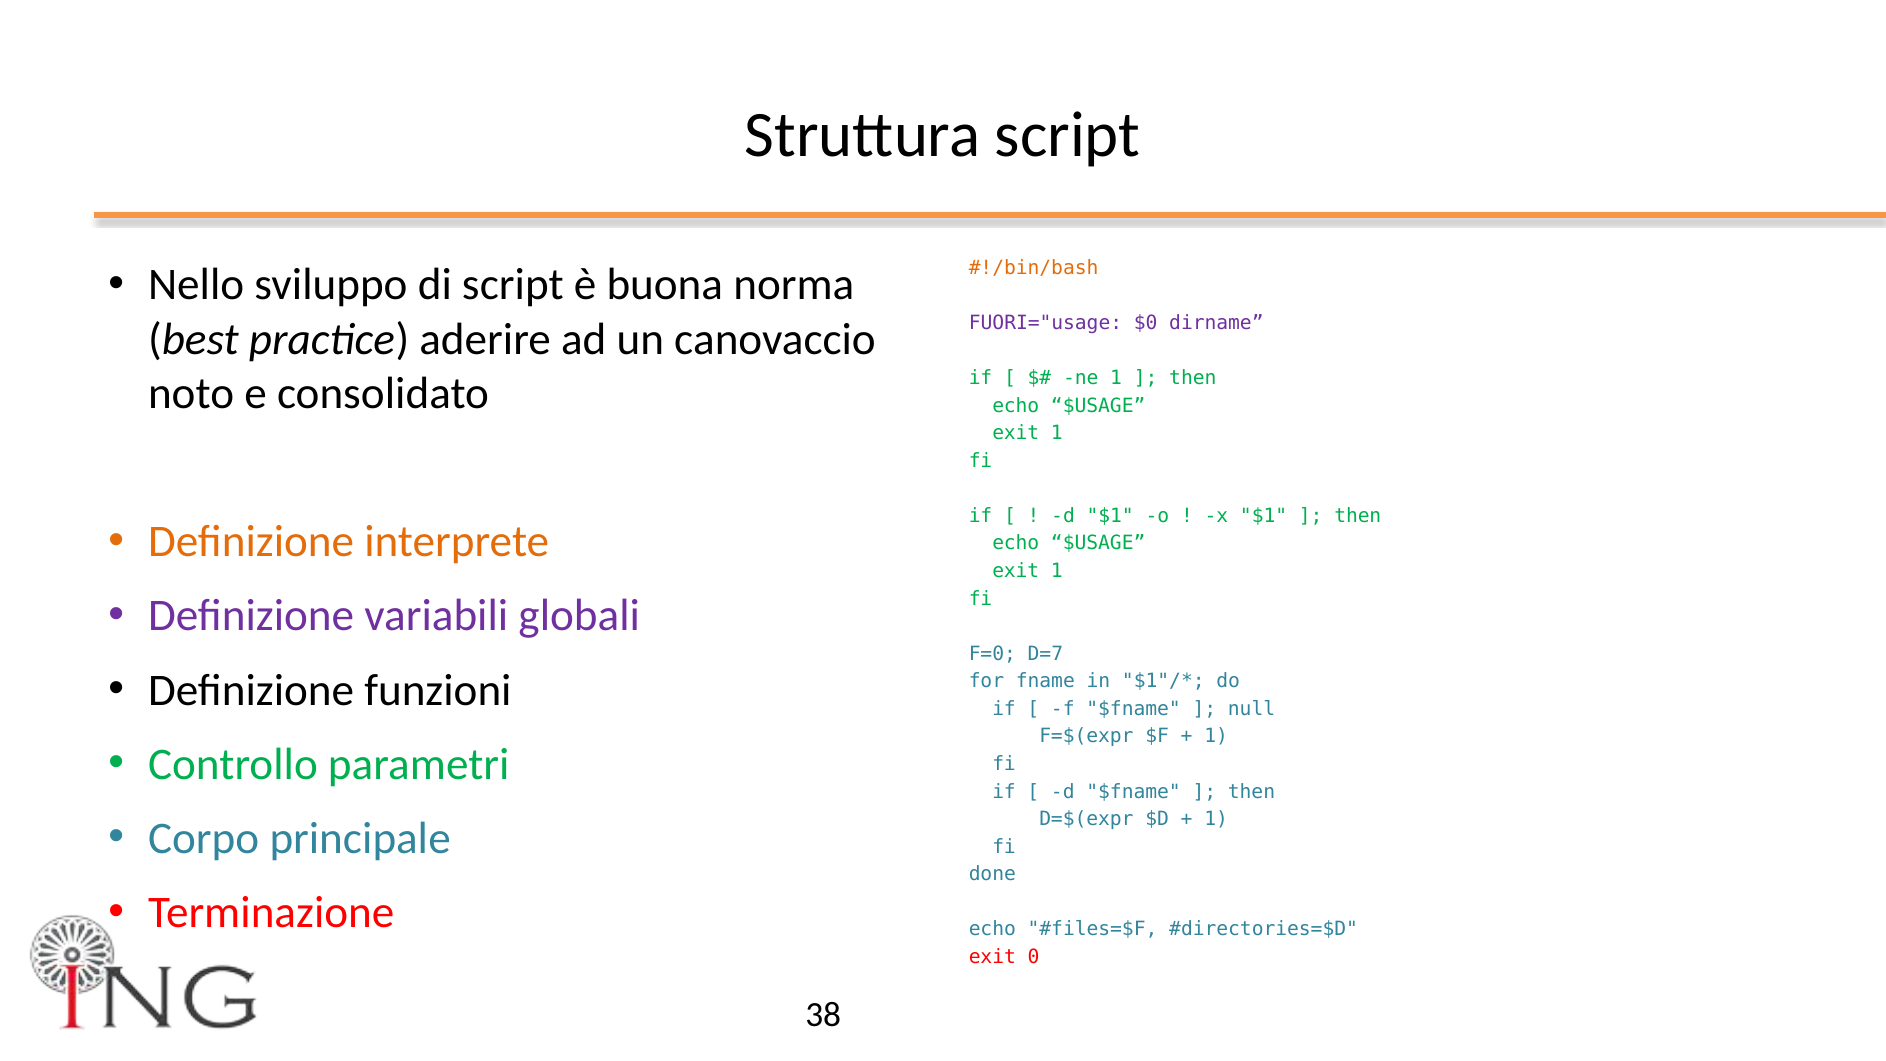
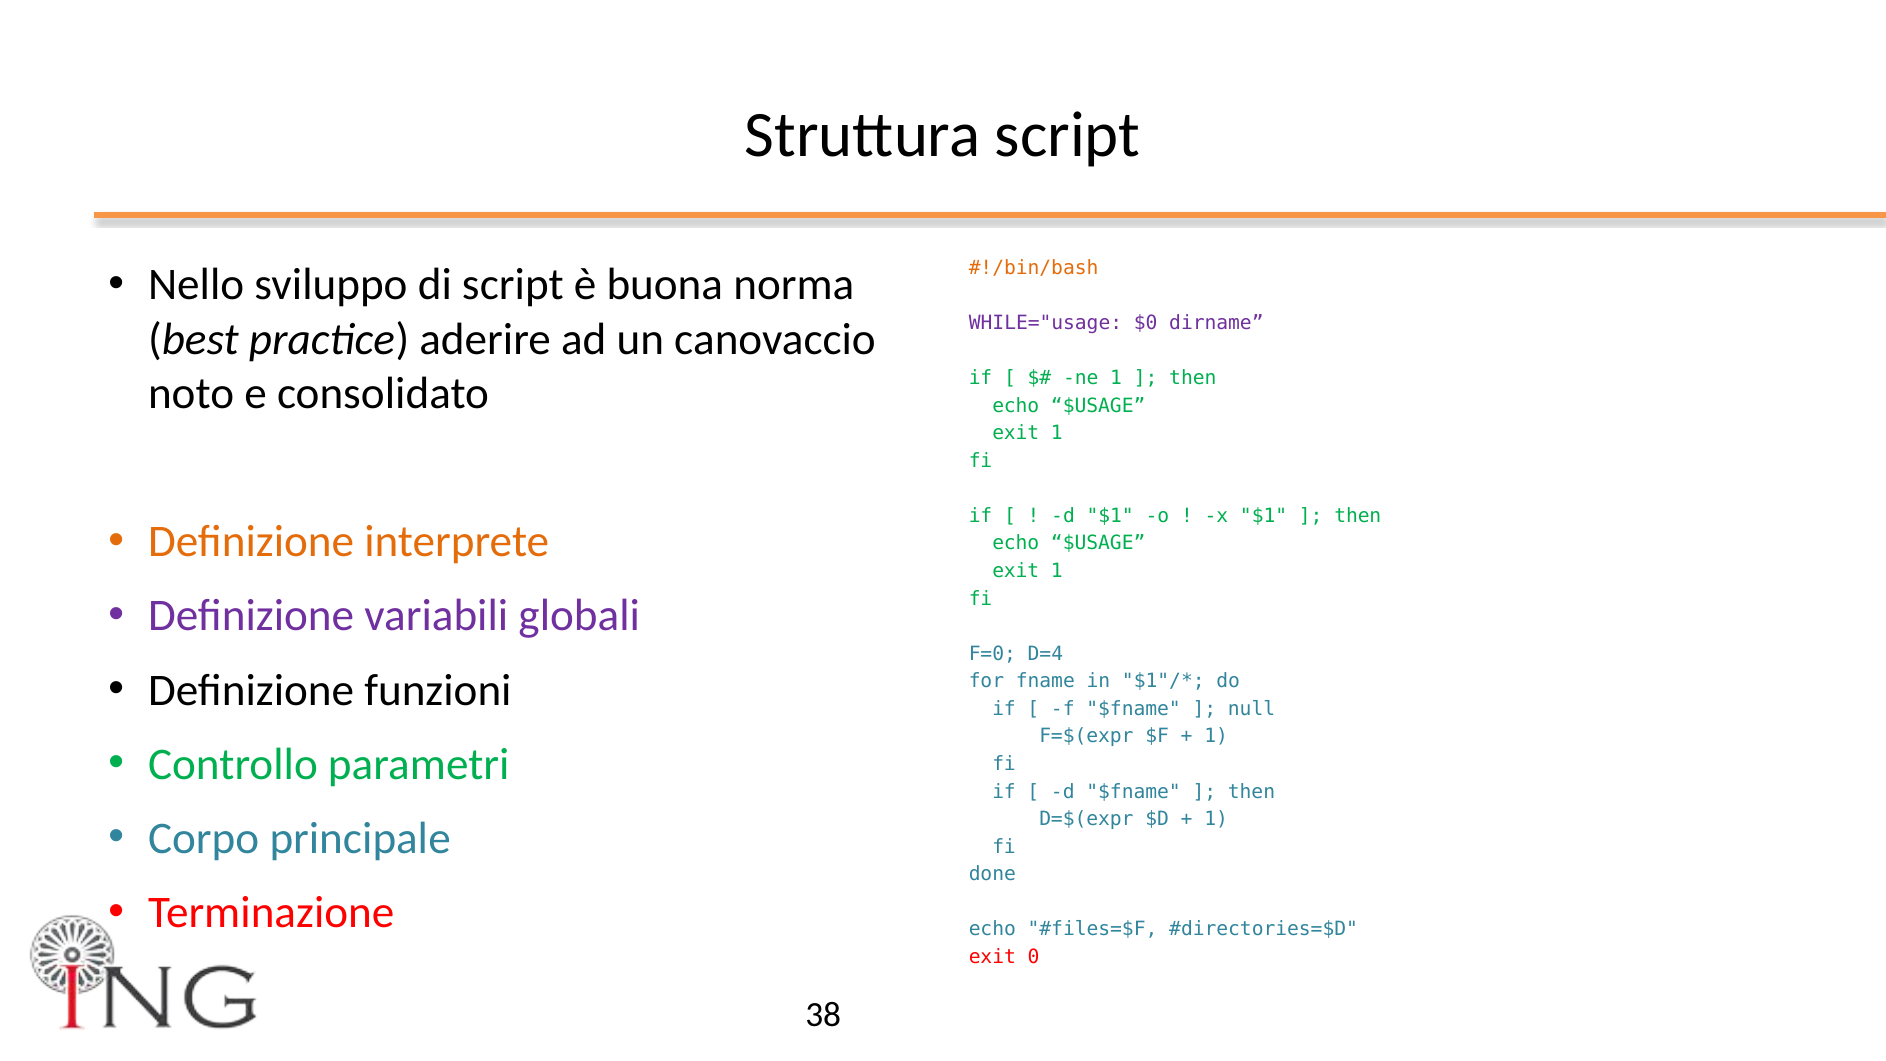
FUORI="usage: FUORI="usage -> WHILE="usage
D=7: D=7 -> D=4
